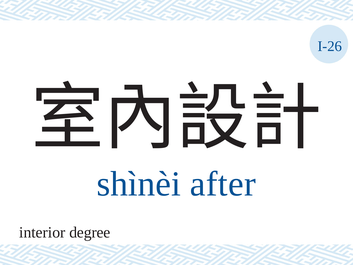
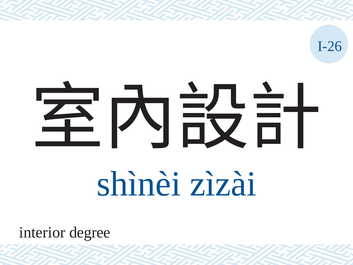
after: after -> zìzài
